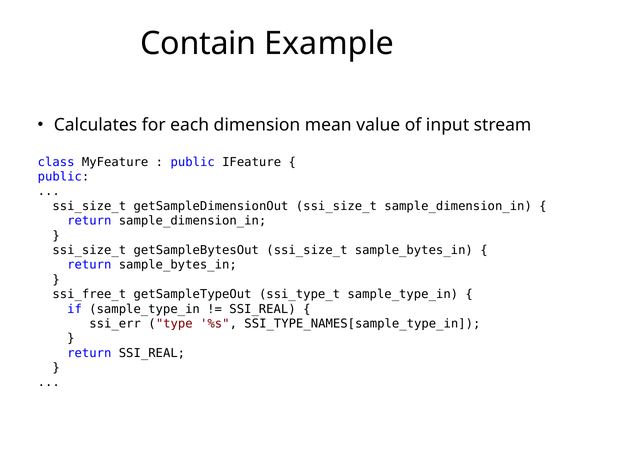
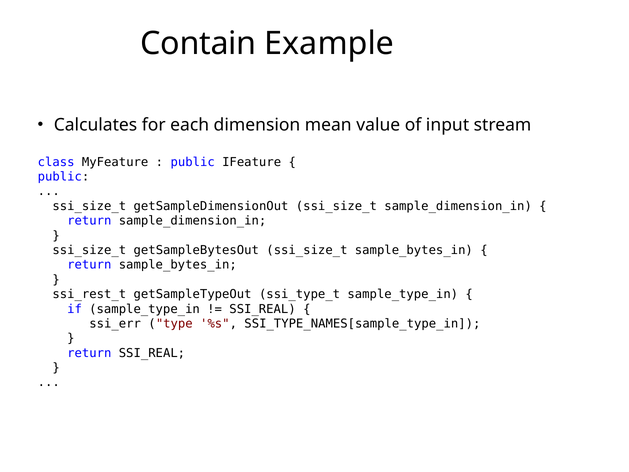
ssi_free_t: ssi_free_t -> ssi_rest_t
